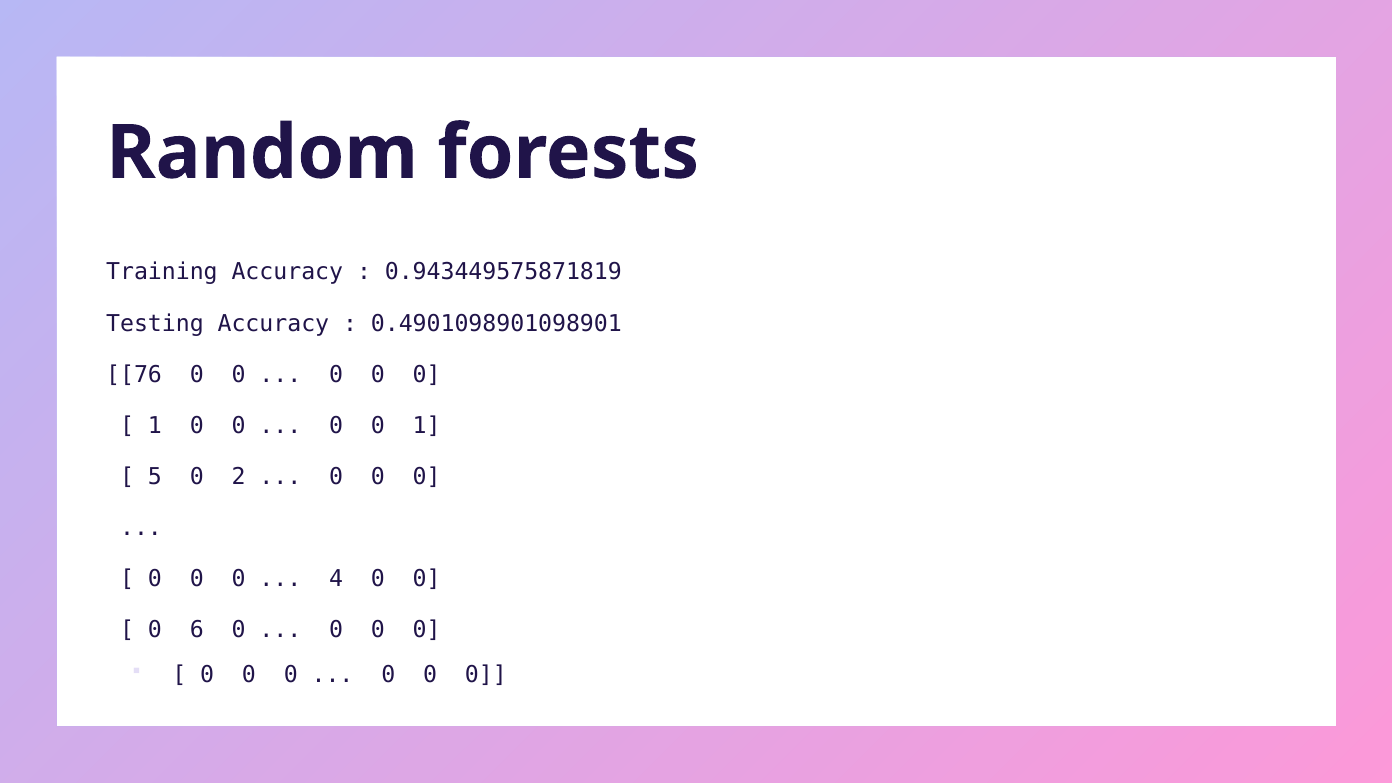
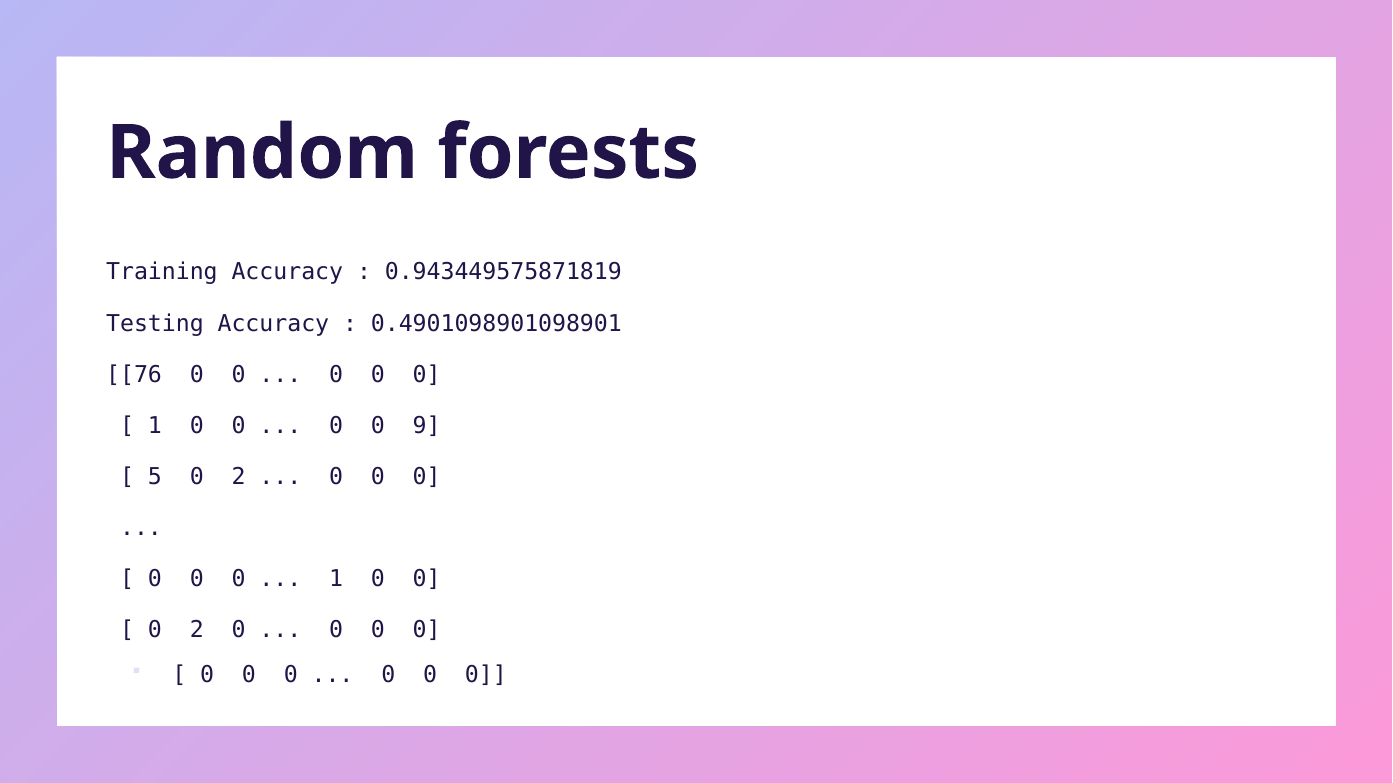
0 1: 1 -> 9
4 at (336, 579): 4 -> 1
6 at (197, 631): 6 -> 2
